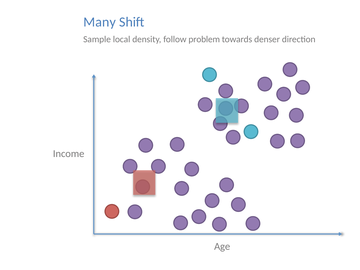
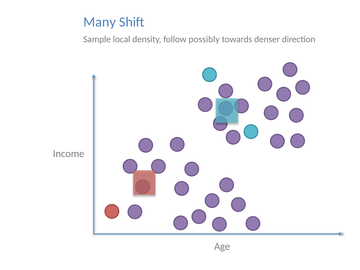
problem: problem -> possibly
